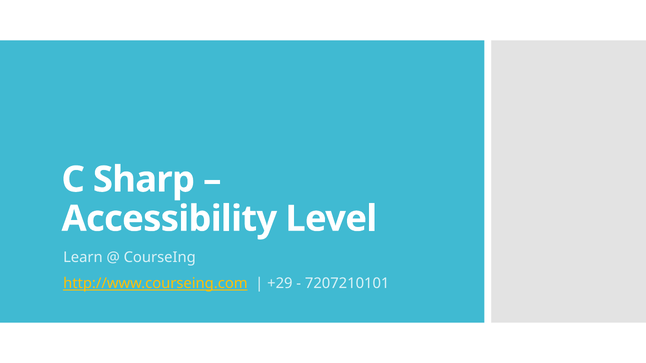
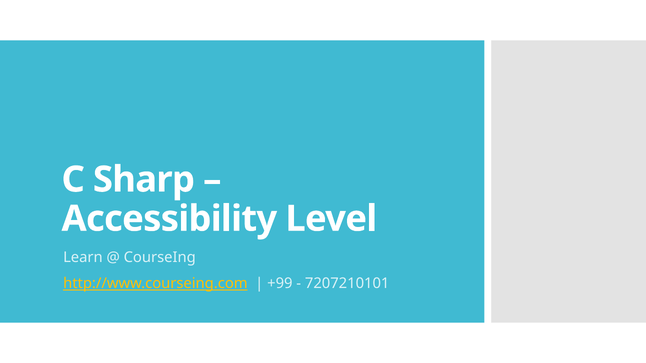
+29: +29 -> +99
